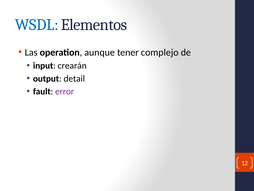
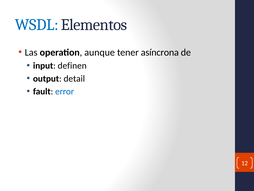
complejo: complejo -> asíncrona
crearán: crearán -> definen
error colour: purple -> blue
